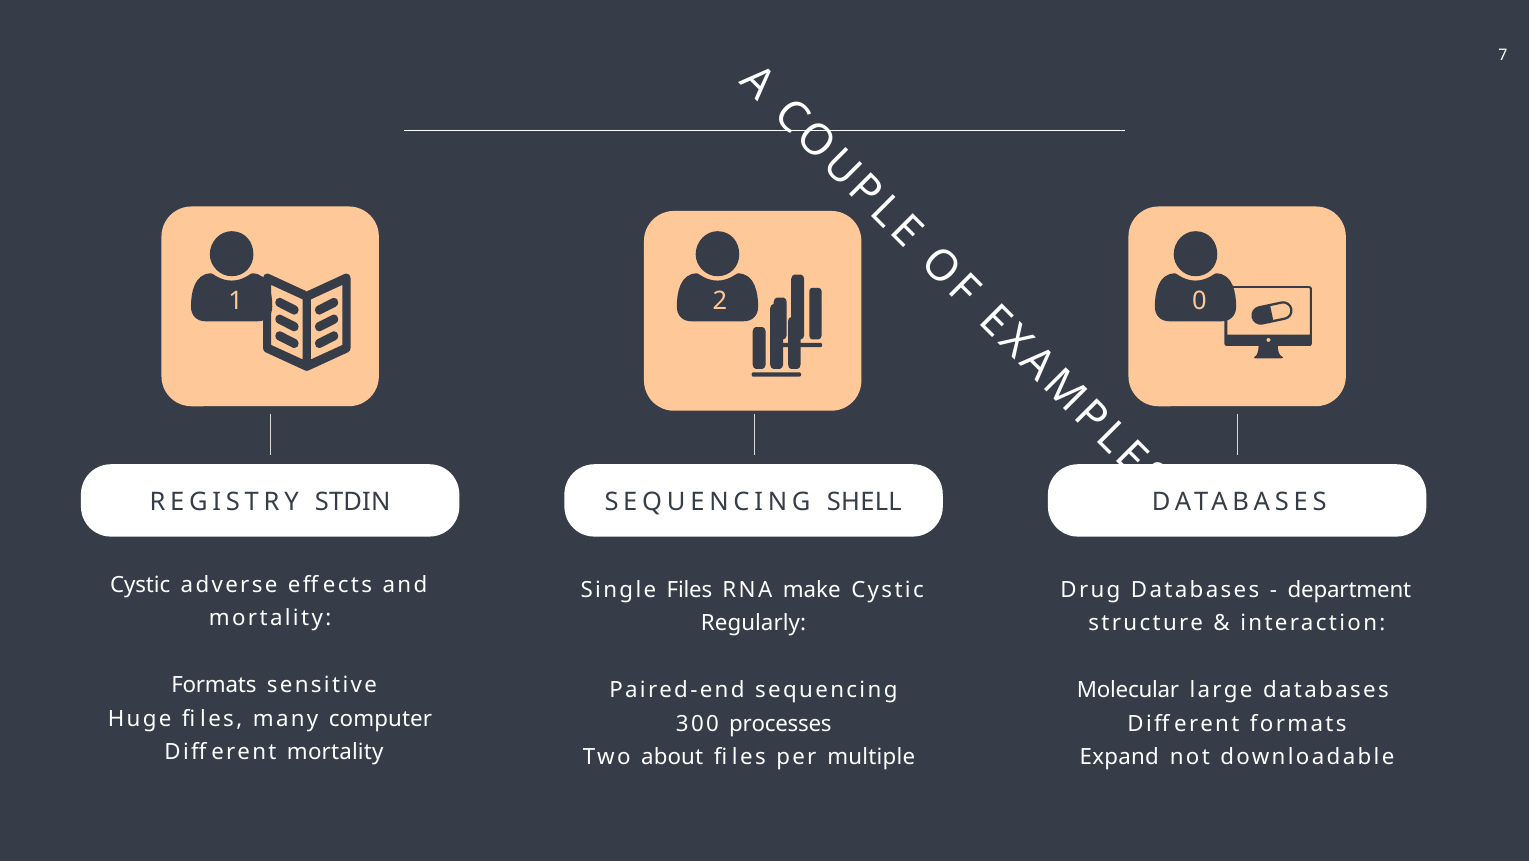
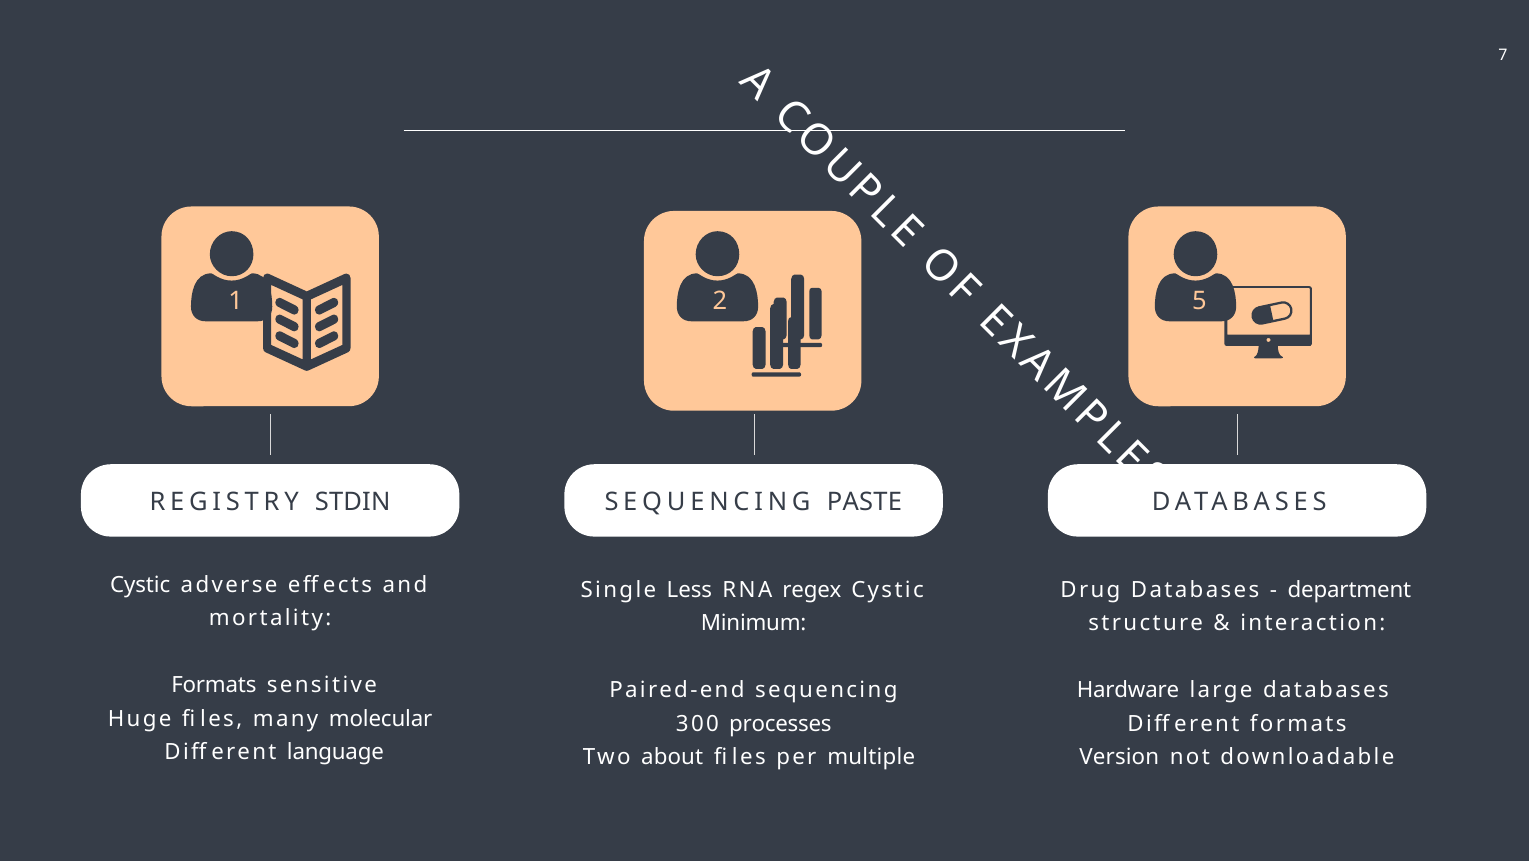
0: 0 -> 5
SHELL: SHELL -> PASTE
Single Files: Files -> Less
make: make -> regex
Regularly: Regularly -> Minimum
Molecular: Molecular -> Hardware
computer: computer -> molecular
Different mortality: mortality -> language
Expand: Expand -> Version
